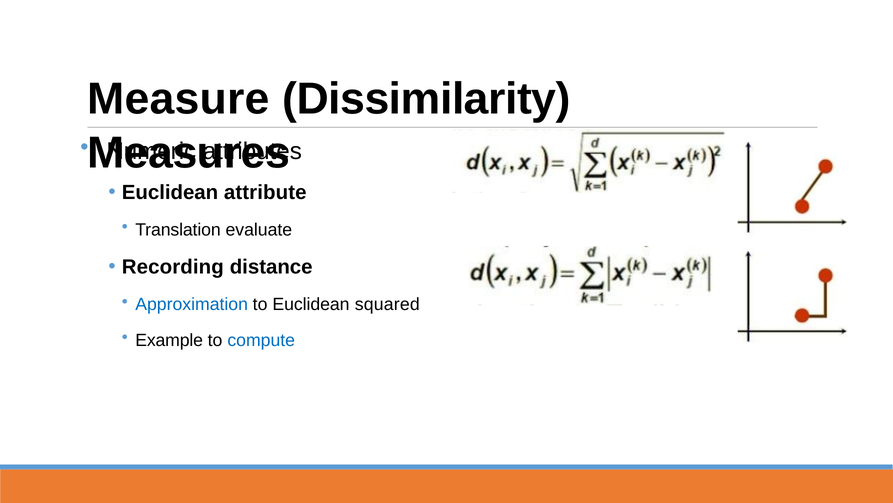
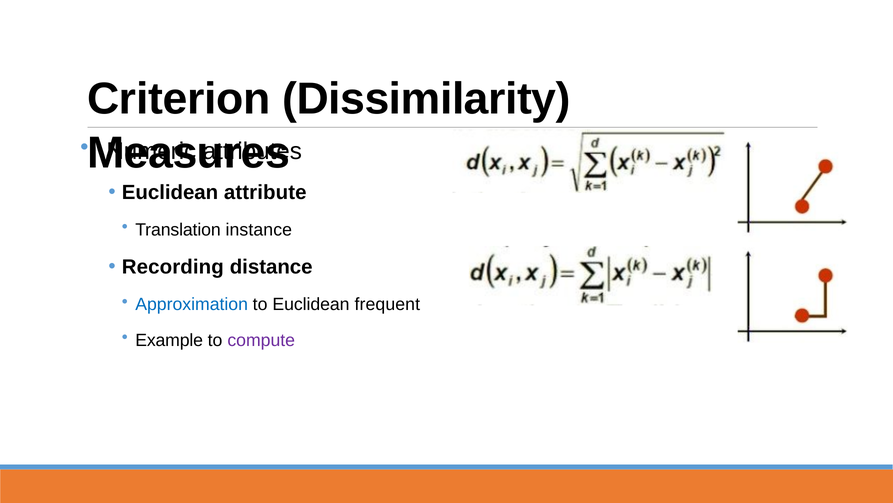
Measure: Measure -> Criterion
evaluate: evaluate -> instance
squared: squared -> frequent
compute colour: blue -> purple
